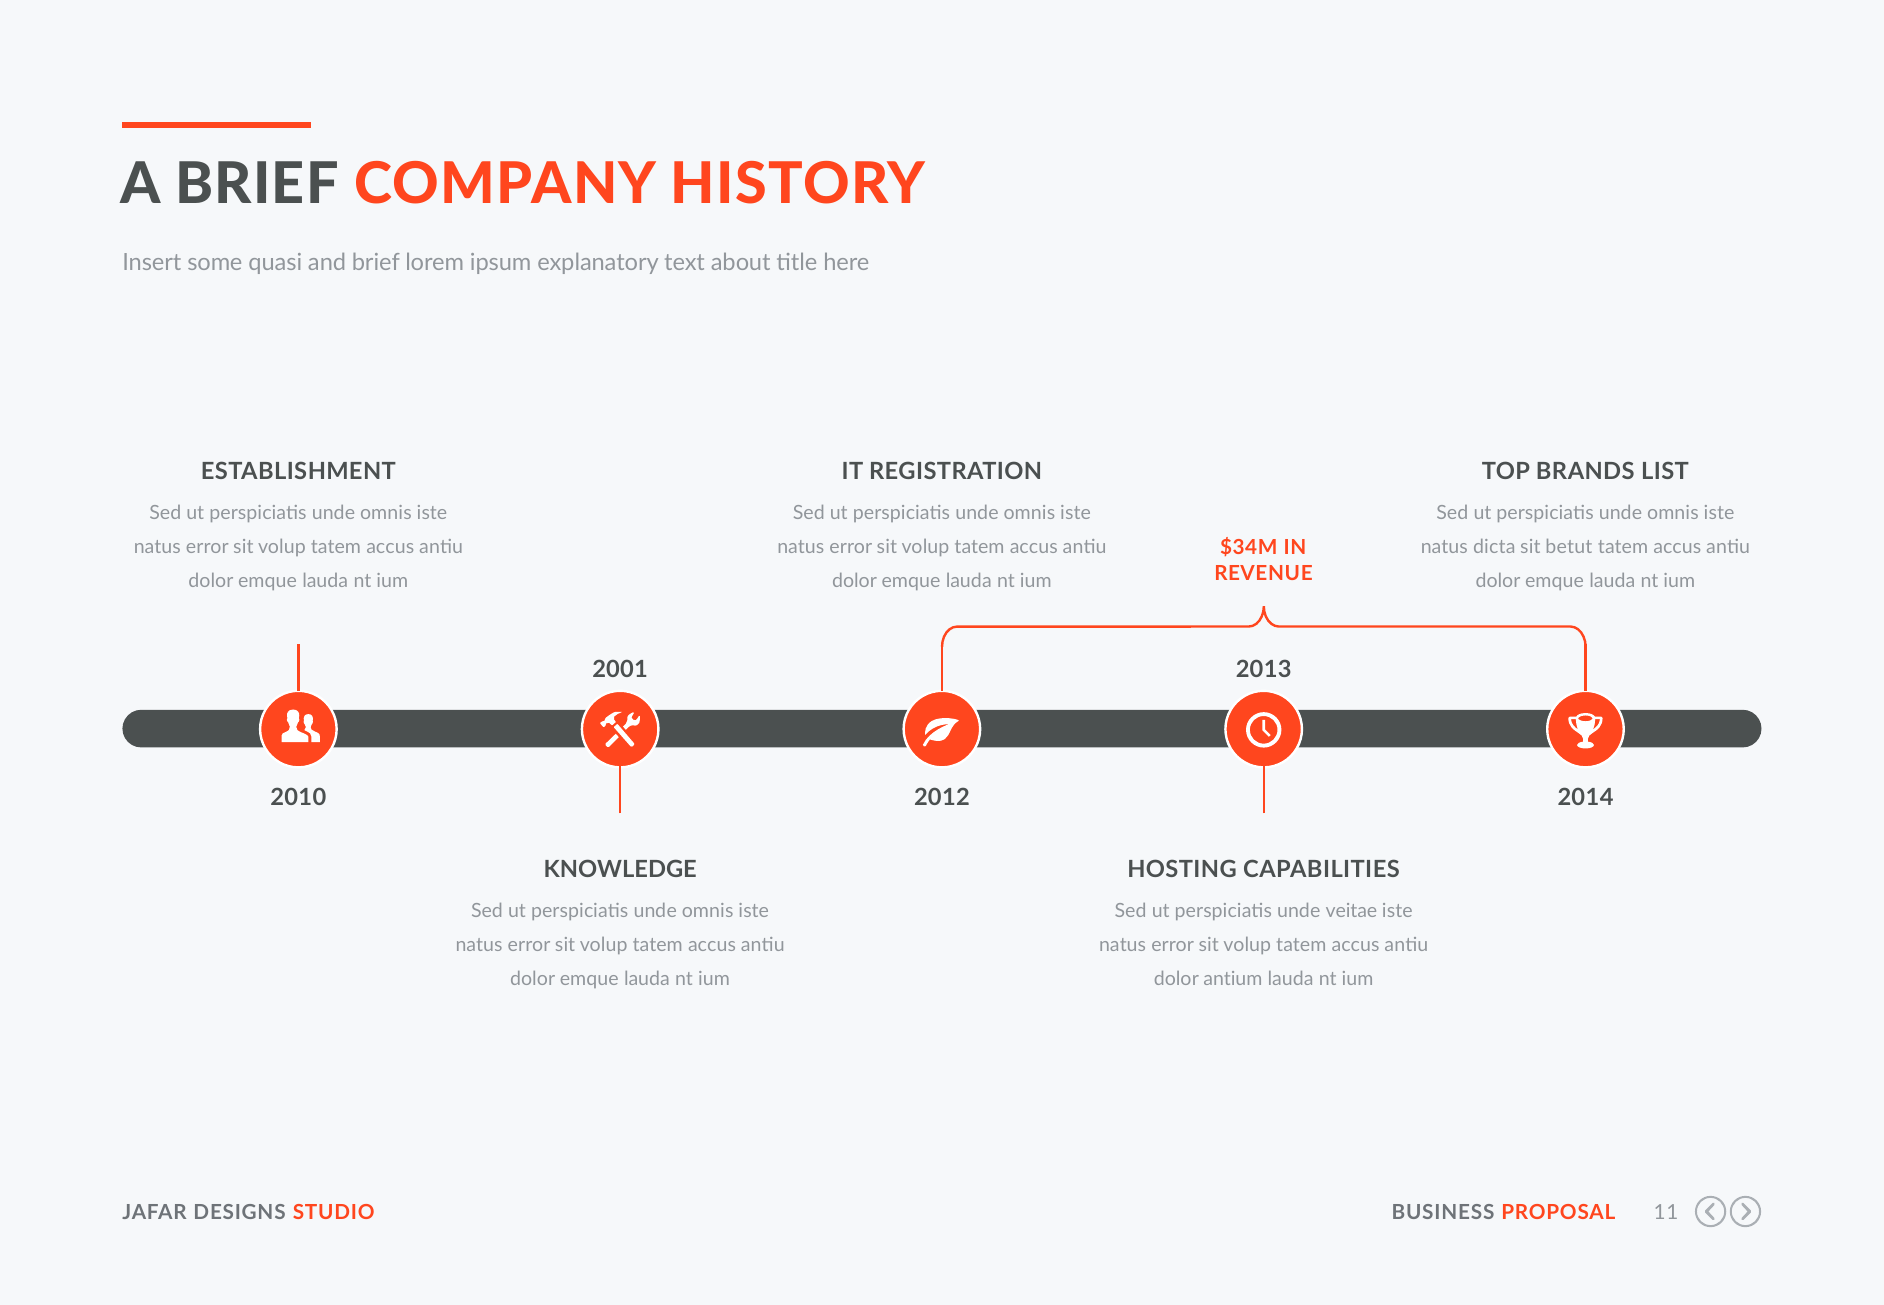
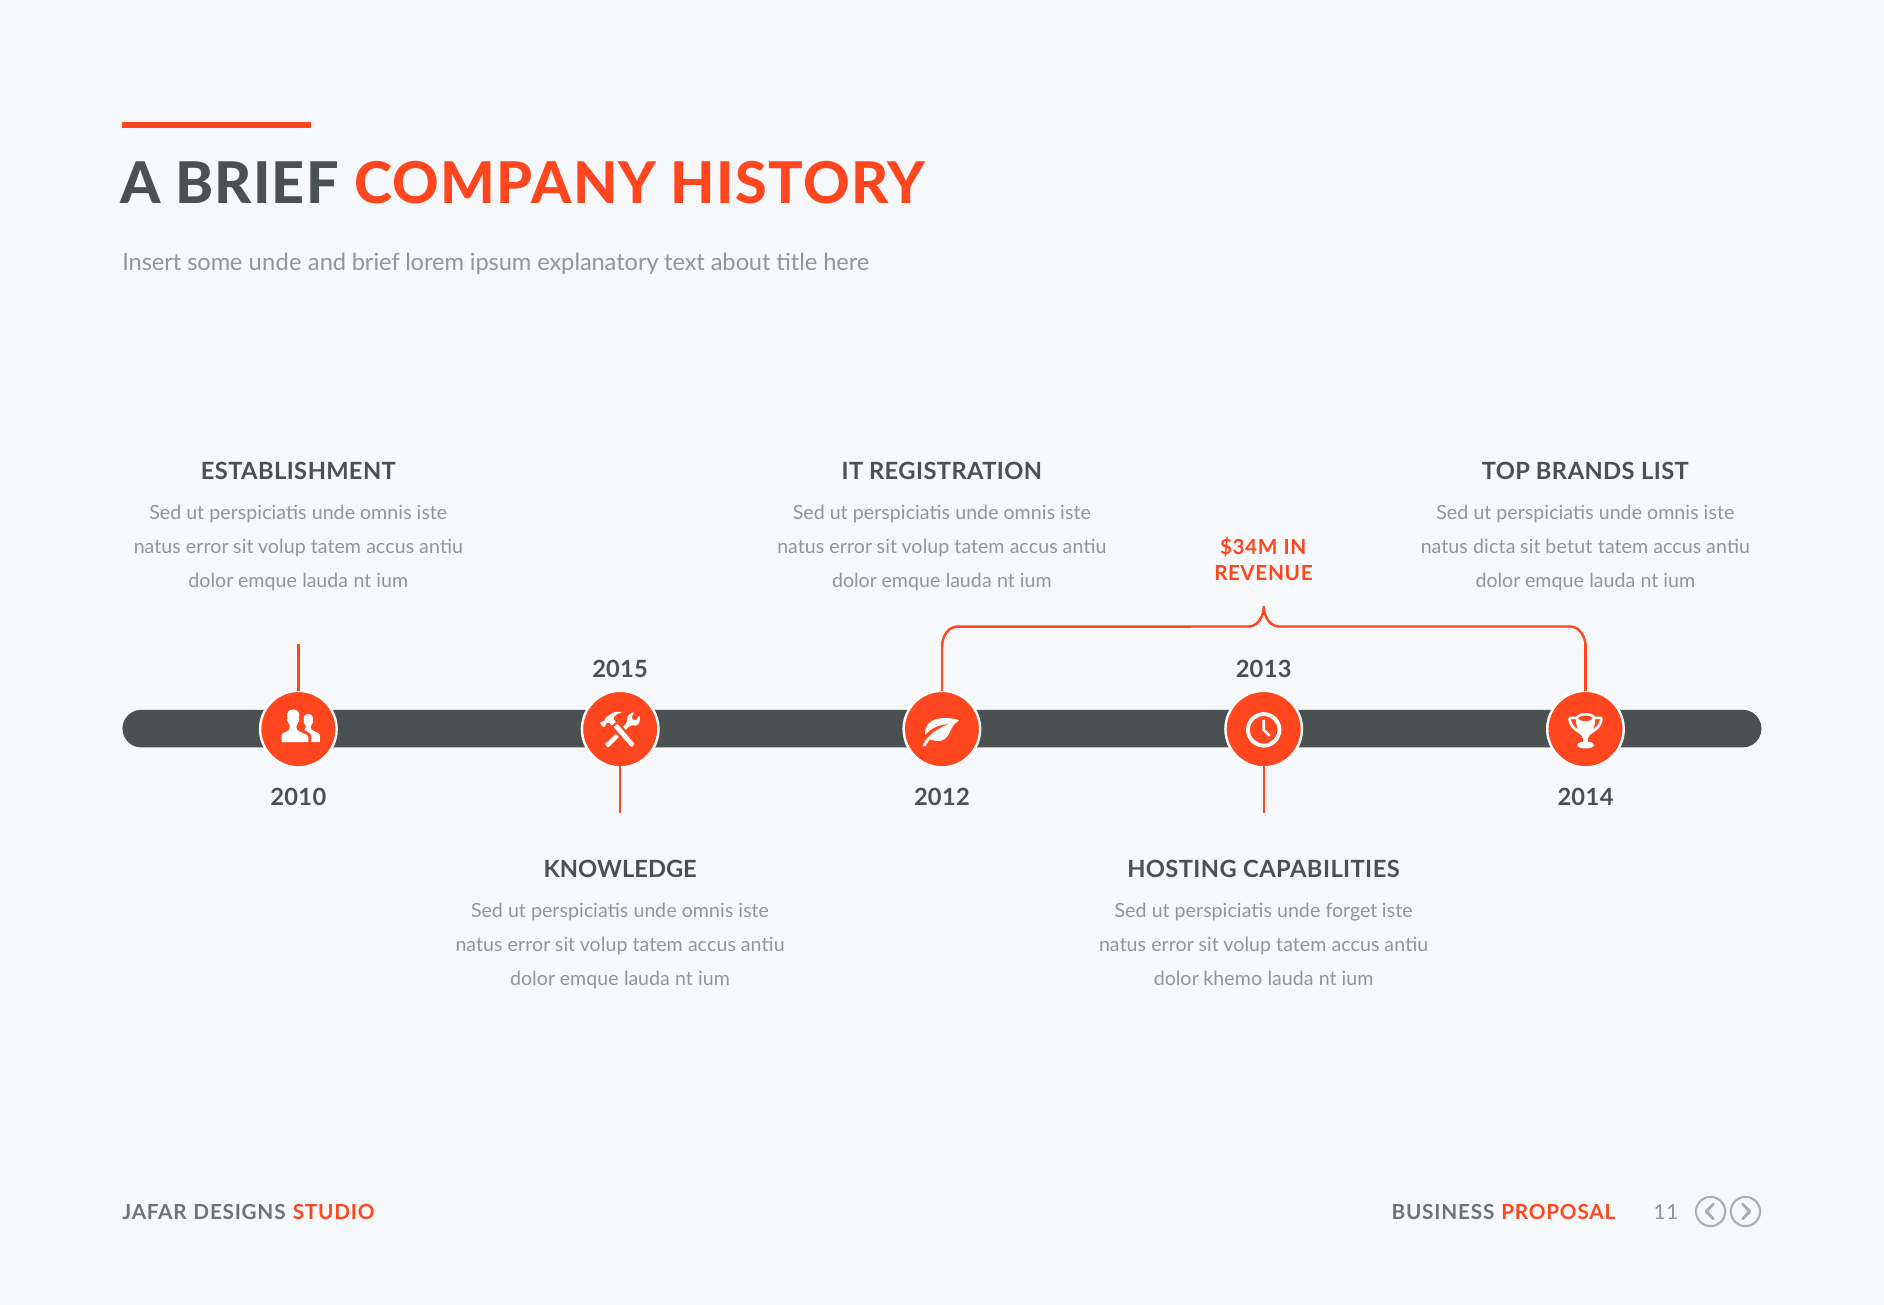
some quasi: quasi -> unde
2001: 2001 -> 2015
veitae: veitae -> forget
antium: antium -> khemo
